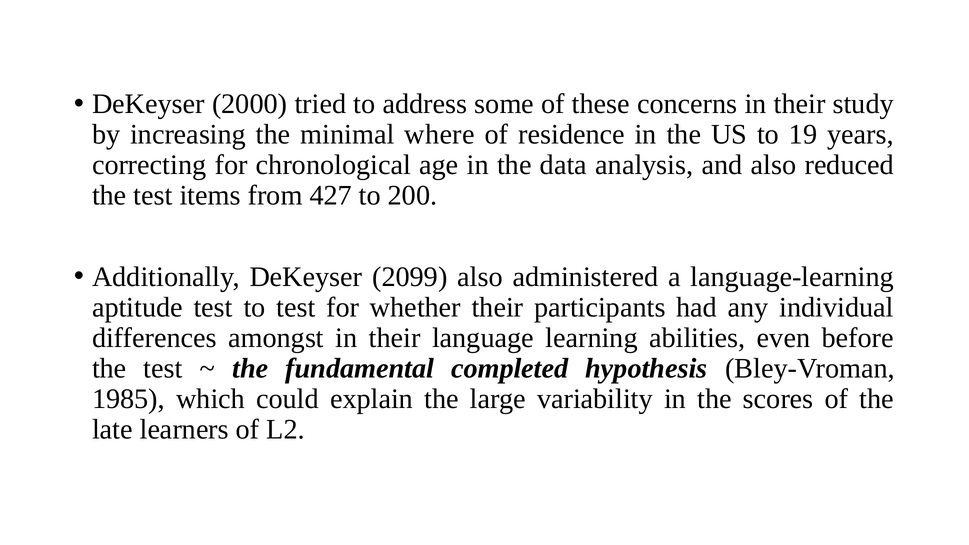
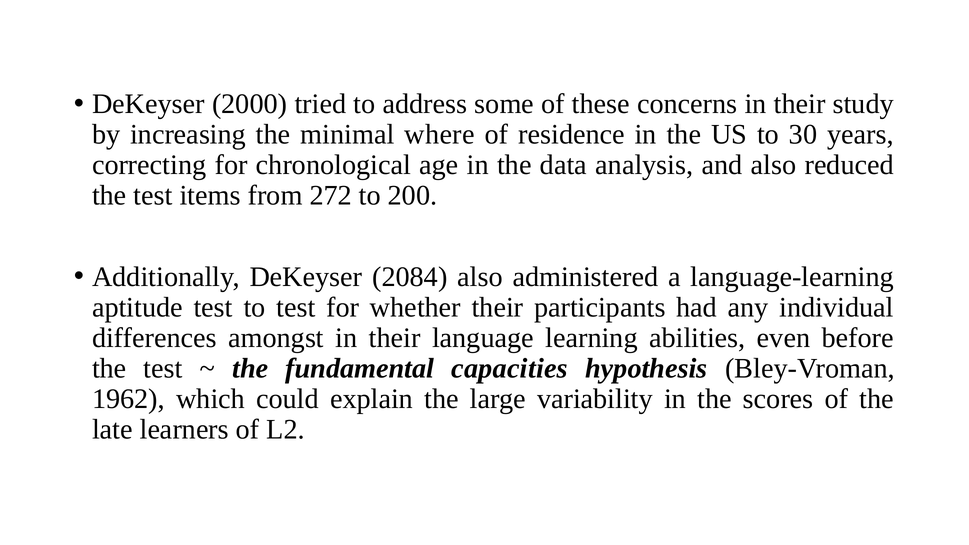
19: 19 -> 30
427: 427 -> 272
2099: 2099 -> 2084
completed: completed -> capacities
1985: 1985 -> 1962
